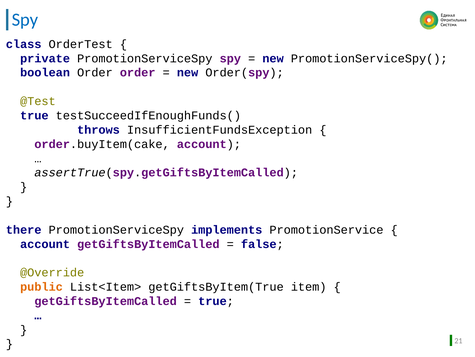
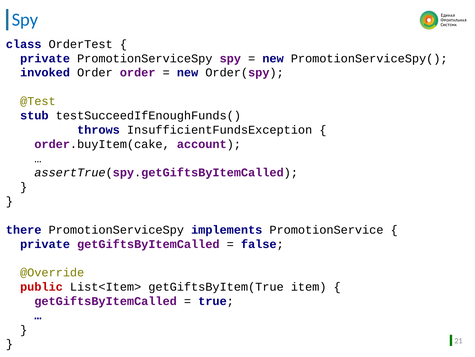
boolean: boolean -> invoked
true at (34, 115): true -> stub
account at (45, 244): account -> private
public colour: orange -> red
